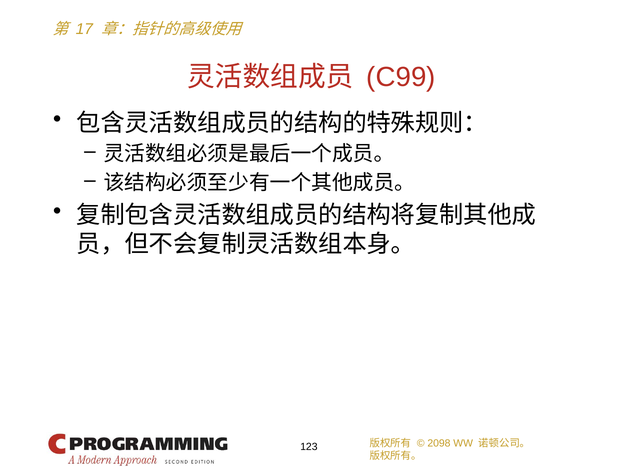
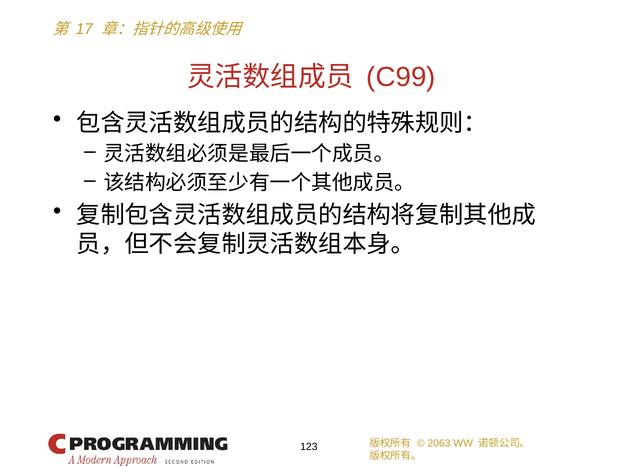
2098: 2098 -> 2063
